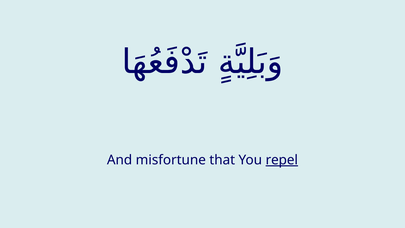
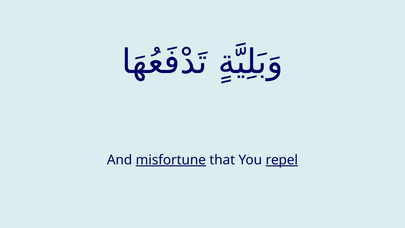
misfortune underline: none -> present
